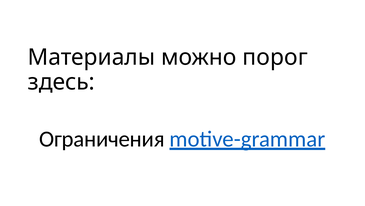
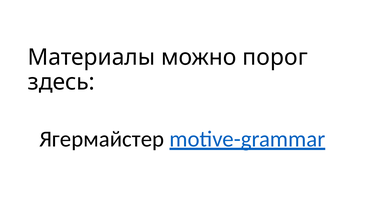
Ограничения: Ограничения -> Ягермайстер
